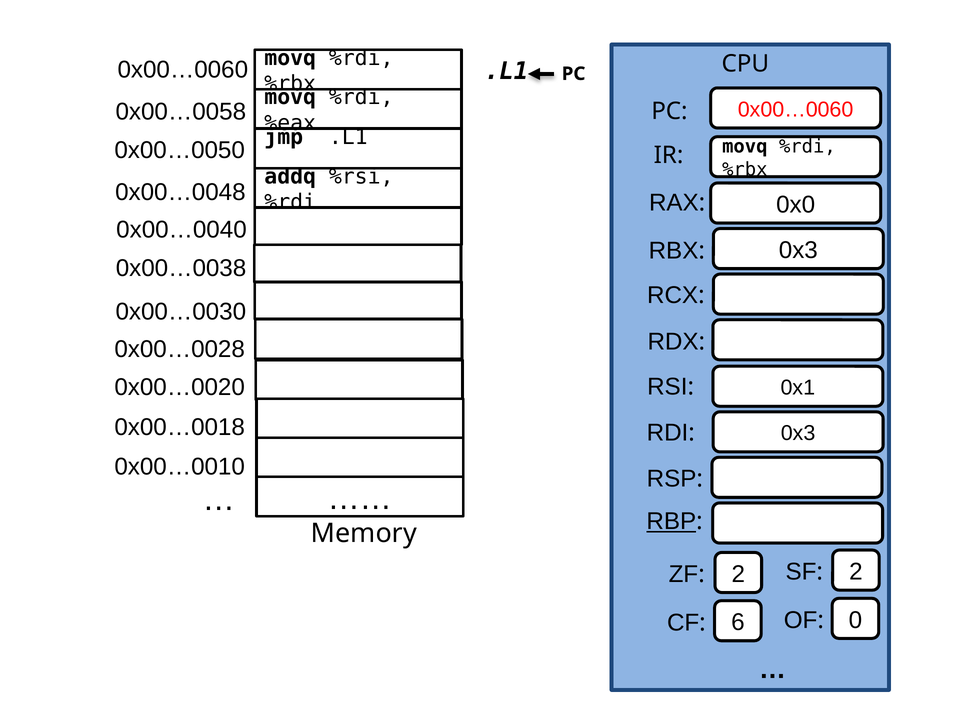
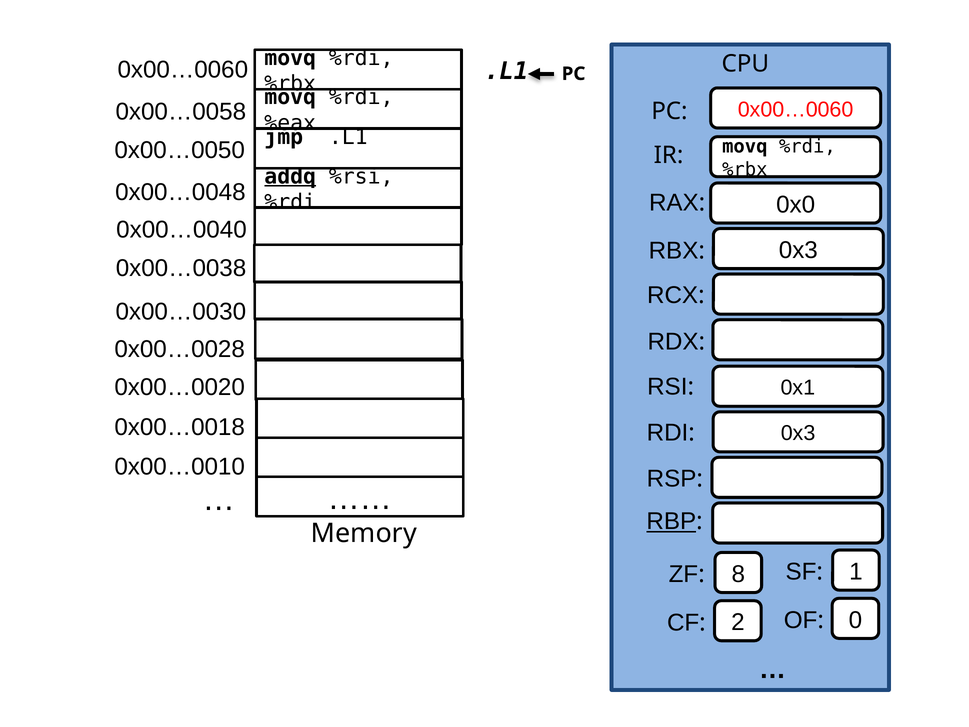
addq underline: none -> present
2 at (738, 574): 2 -> 8
2 at (856, 572): 2 -> 1
6: 6 -> 2
